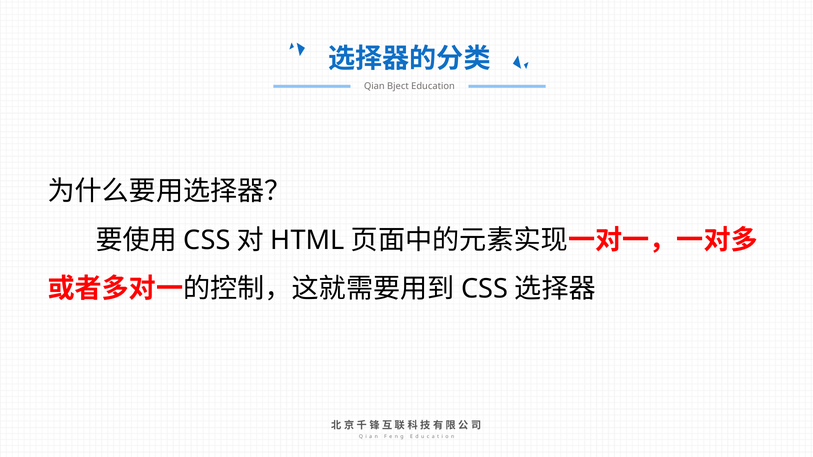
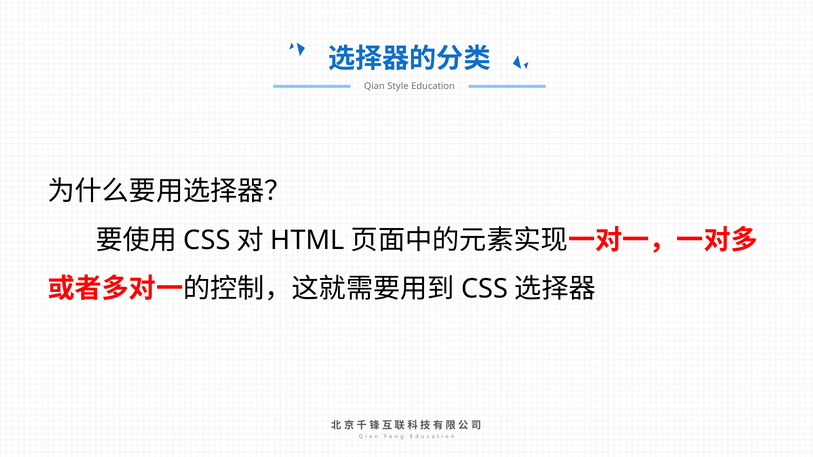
Bject: Bject -> Style
